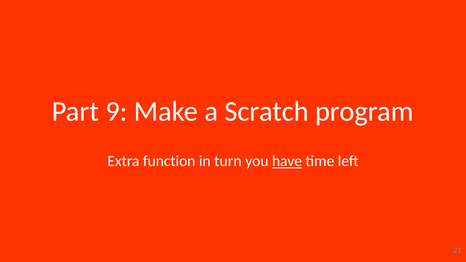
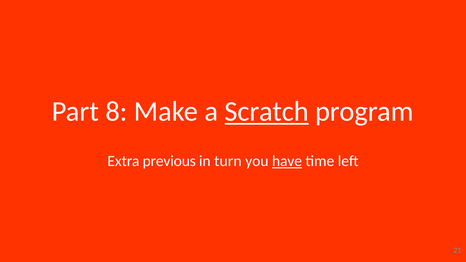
9: 9 -> 8
Scratch underline: none -> present
function: function -> previous
